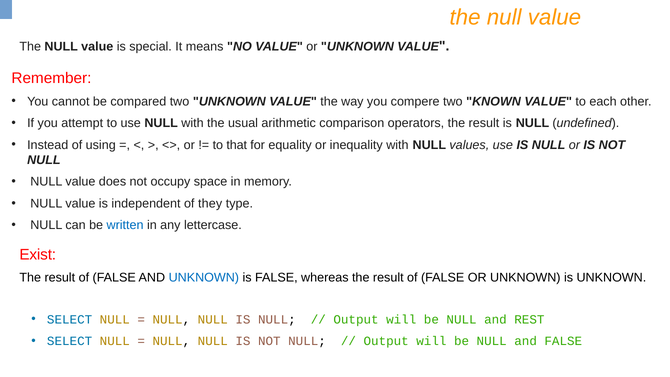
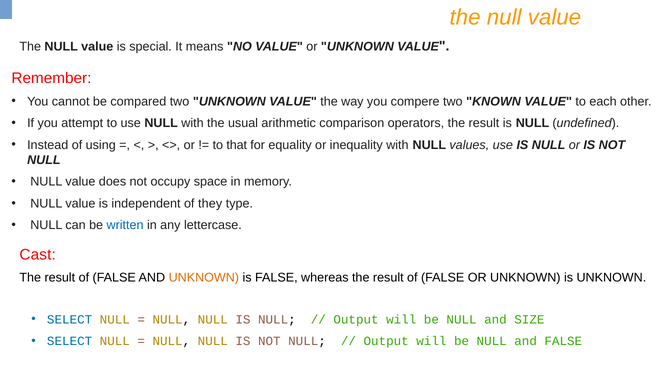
Exist: Exist -> Cast
UNKNOWN at (204, 278) colour: blue -> orange
REST: REST -> SIZE
